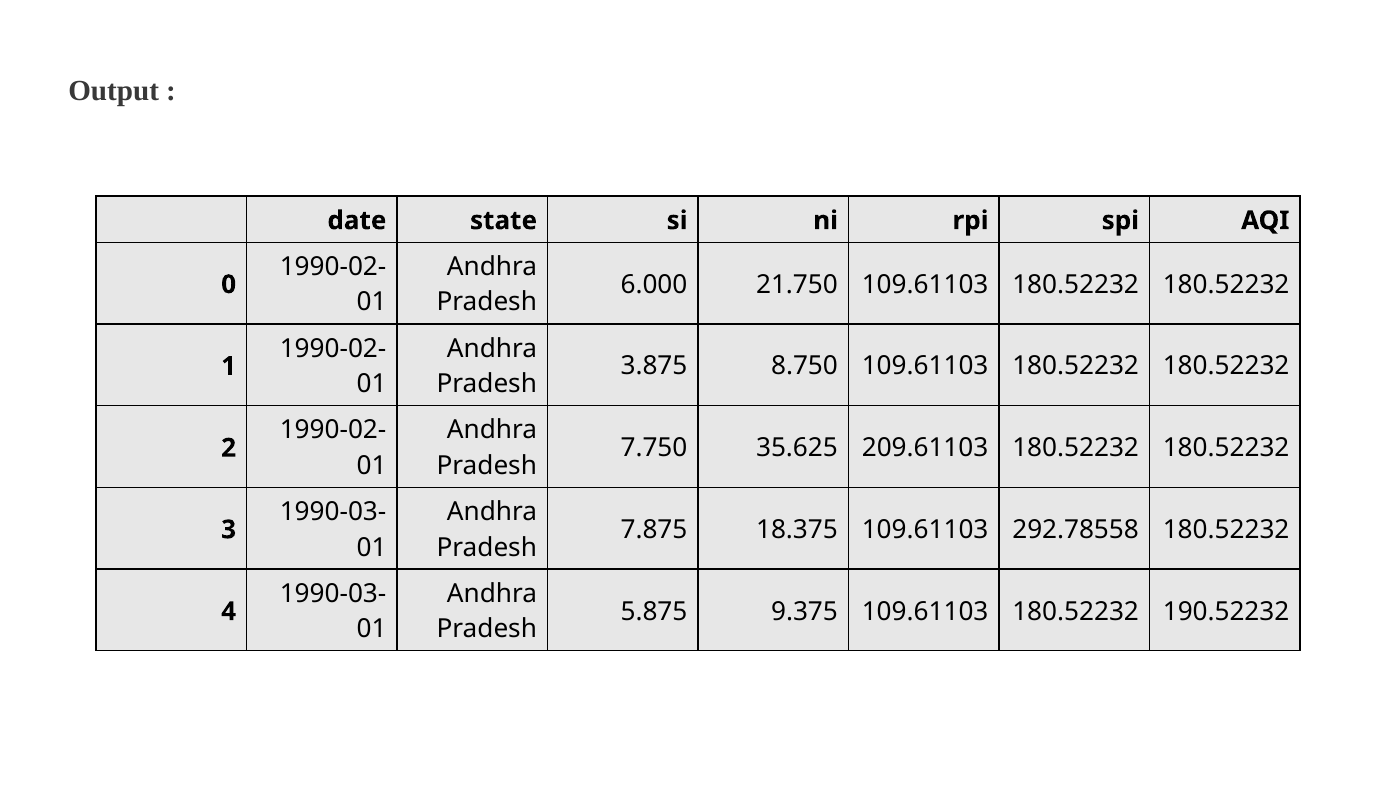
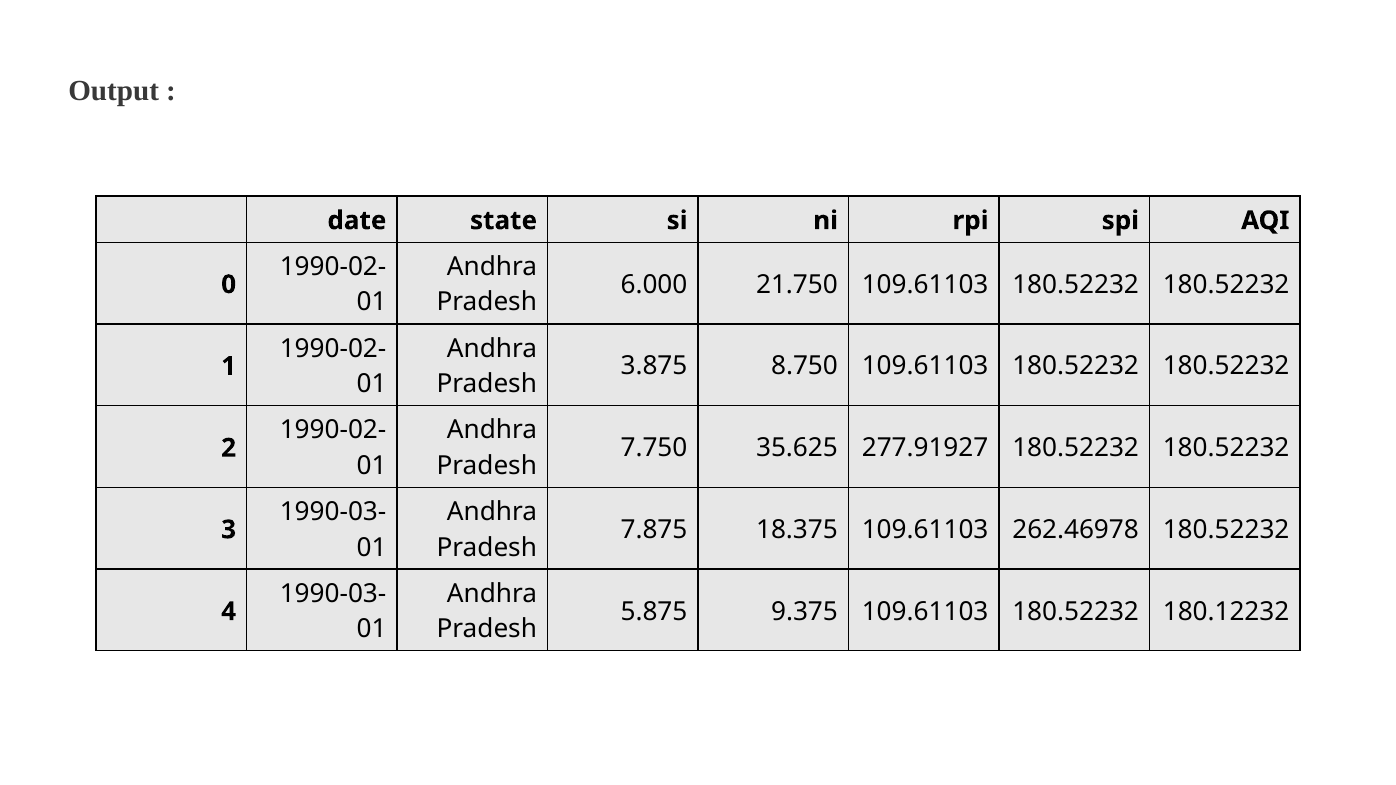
209.61103: 209.61103 -> 277.91927
292.78558: 292.78558 -> 262.46978
190.52232: 190.52232 -> 180.12232
